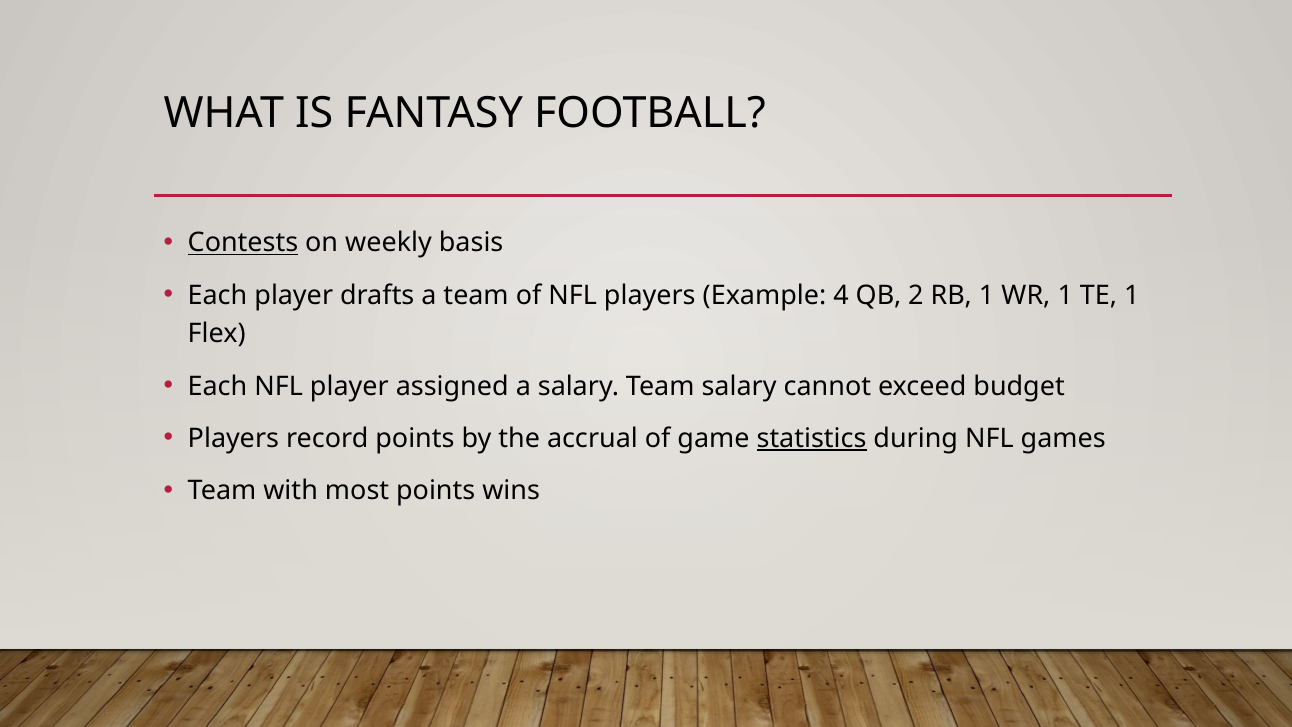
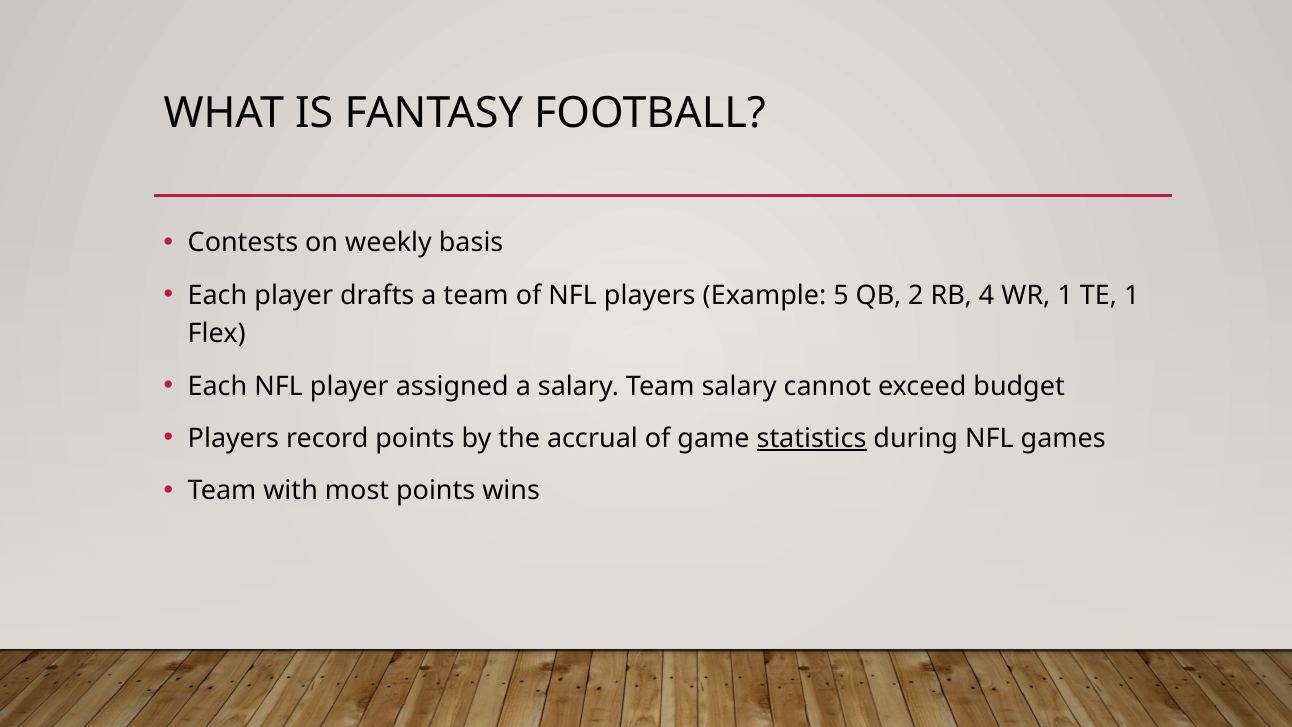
Contests underline: present -> none
4: 4 -> 5
RB 1: 1 -> 4
